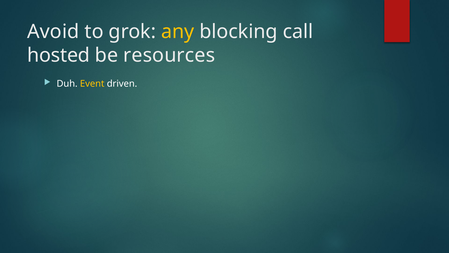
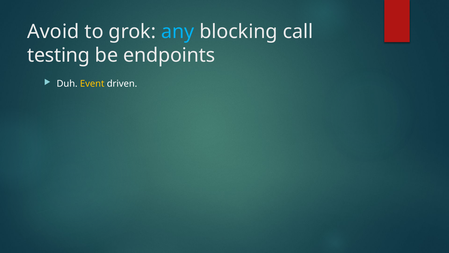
any colour: yellow -> light blue
hosted: hosted -> testing
resources: resources -> endpoints
